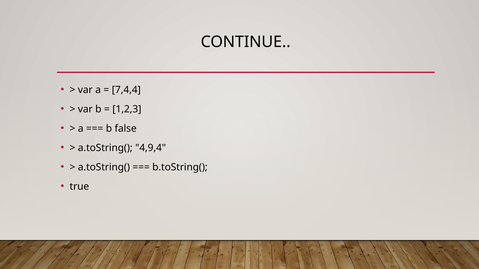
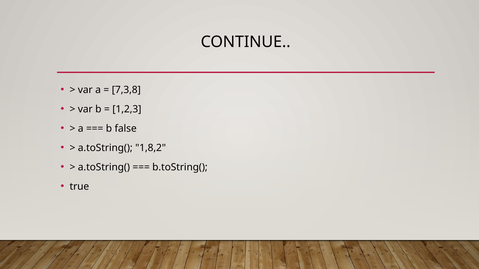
7,4,4: 7,4,4 -> 7,3,8
4,9,4: 4,9,4 -> 1,8,2
